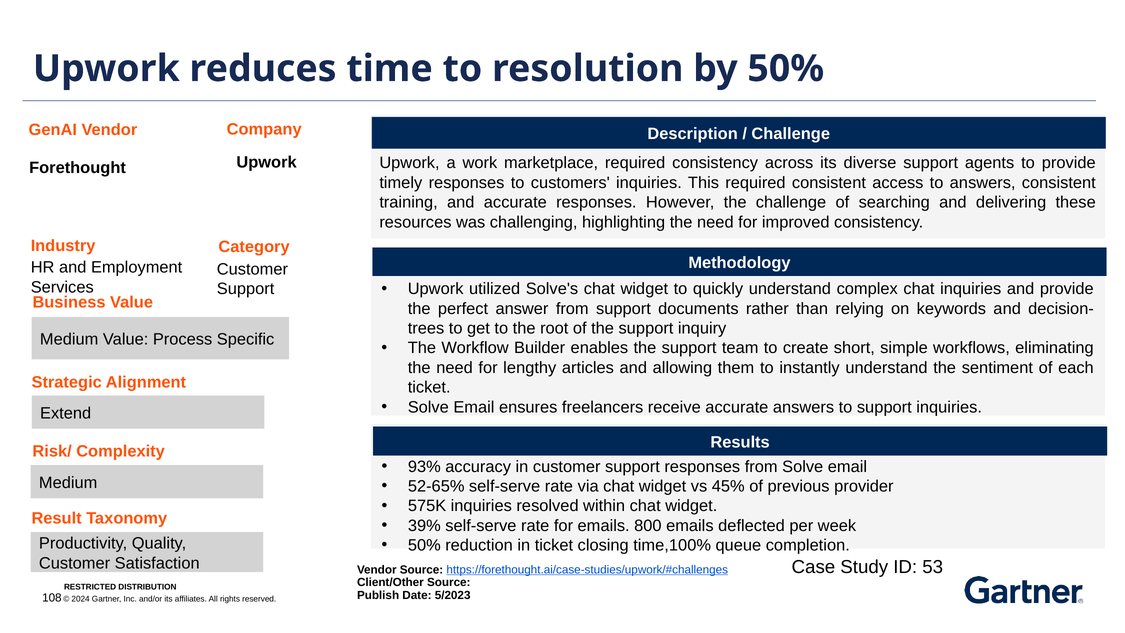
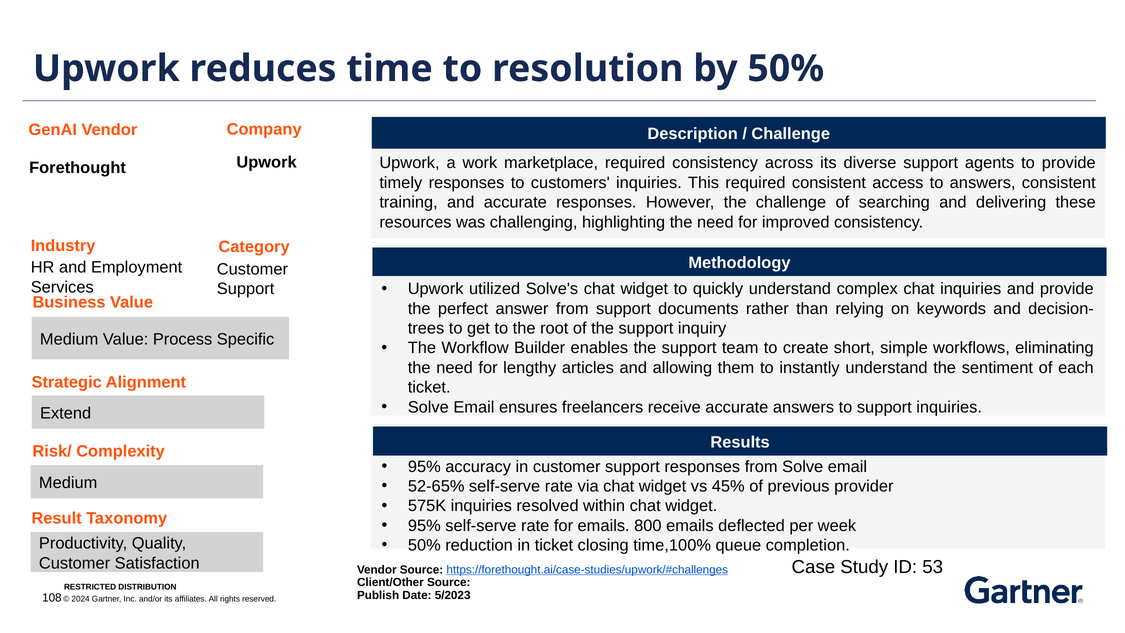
93% at (424, 466): 93% -> 95%
39% at (424, 526): 39% -> 95%
